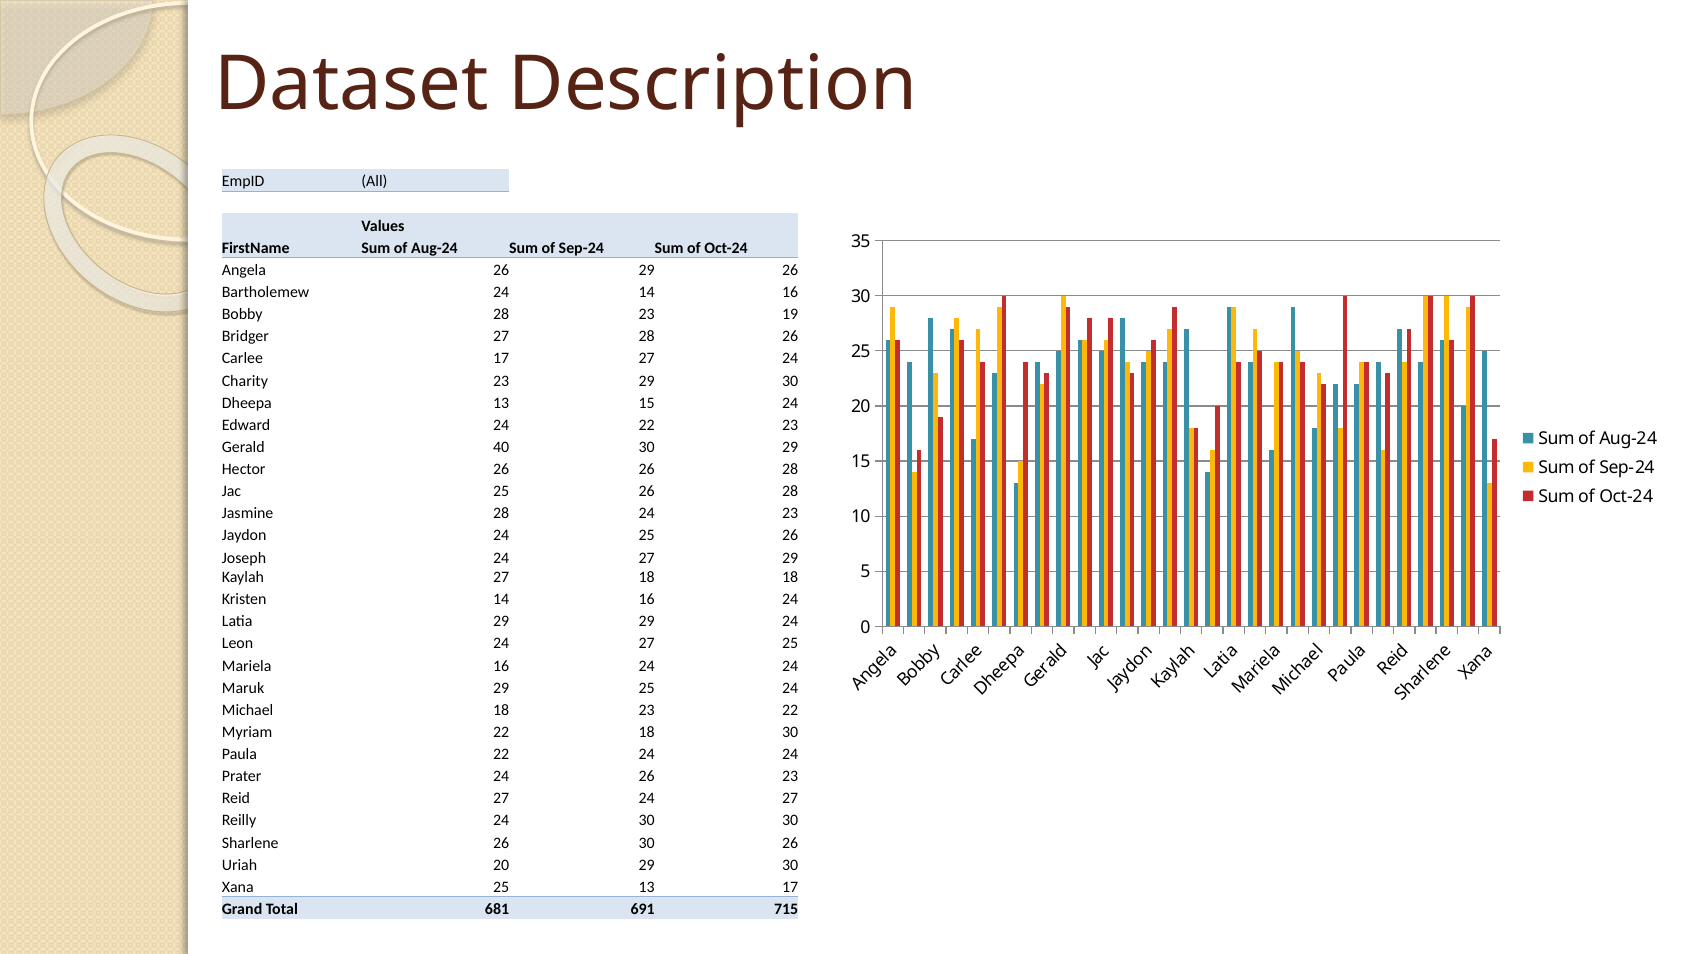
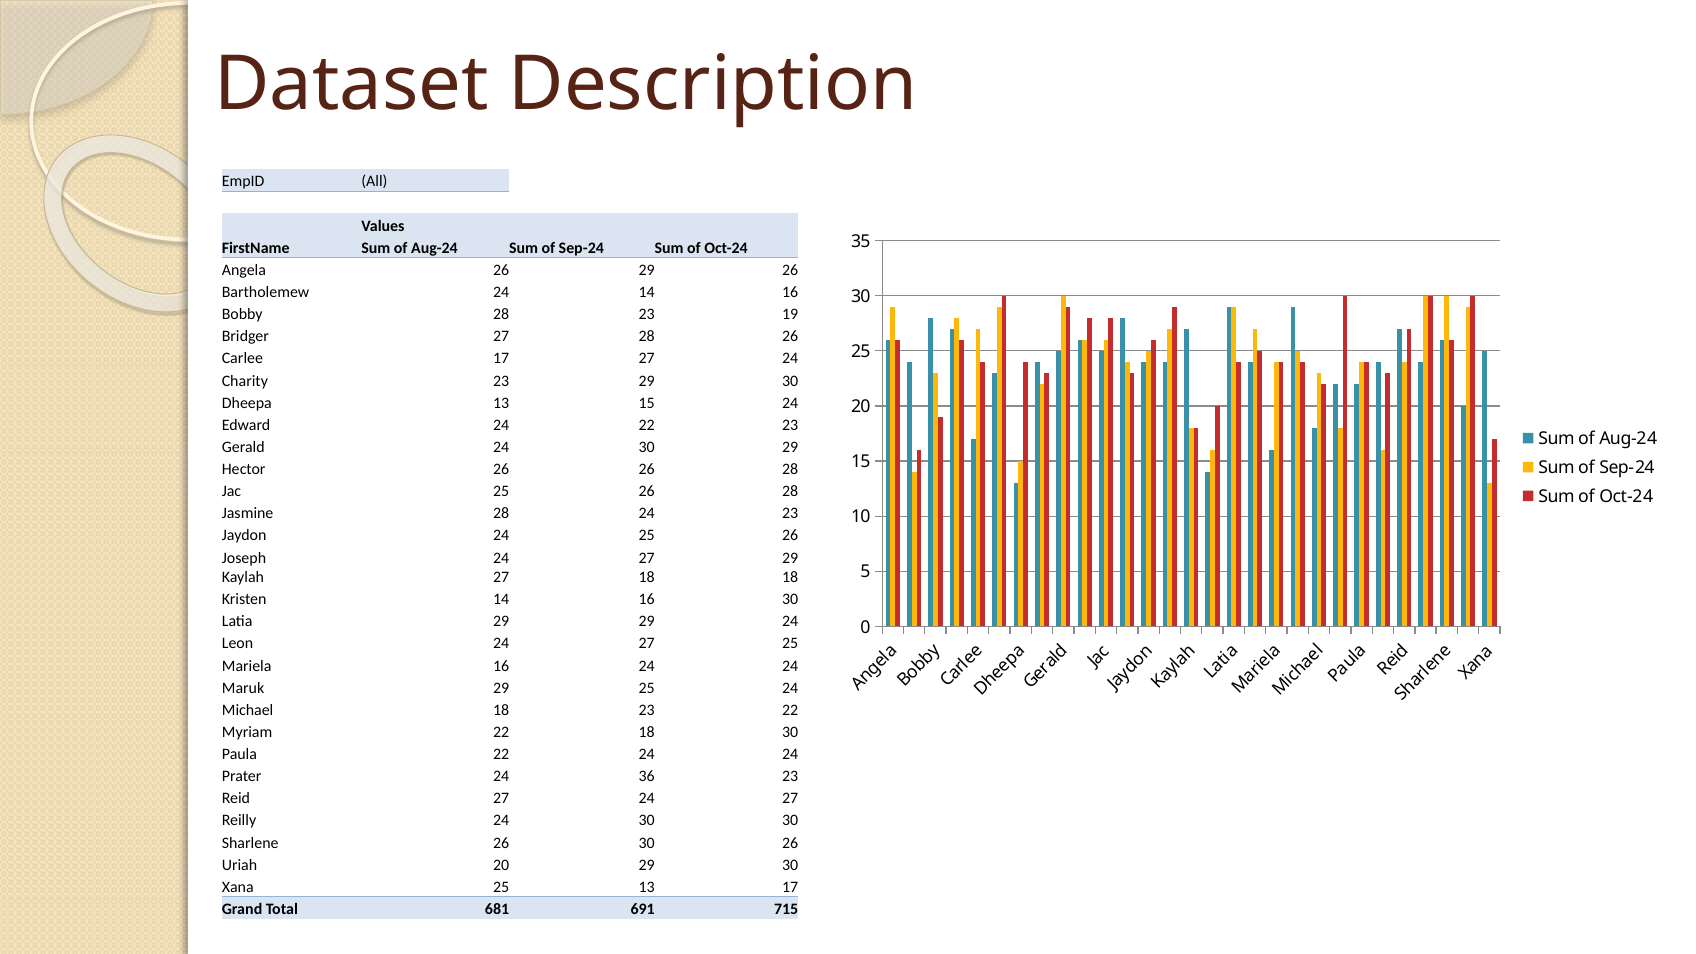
Gerald 40: 40 -> 24
14 16 24: 24 -> 30
24 26: 26 -> 36
